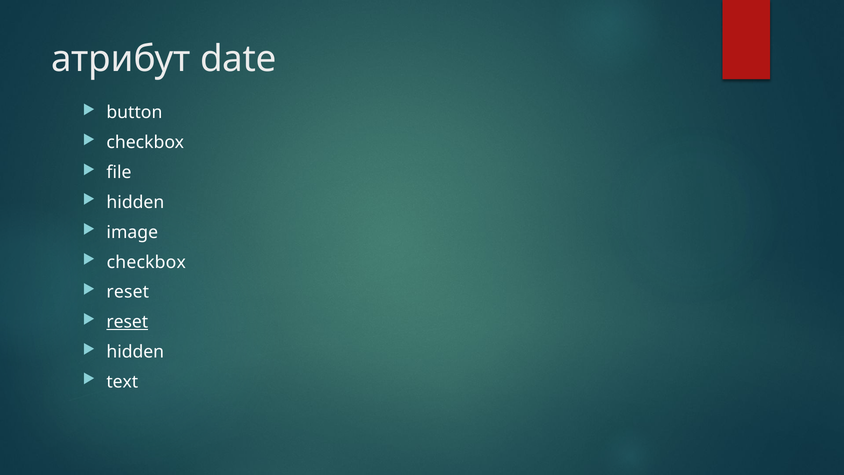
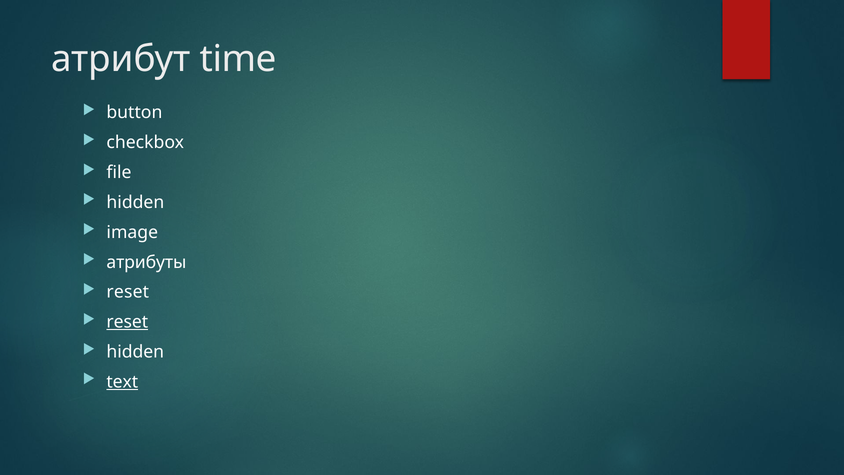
date: date -> time
checkbox at (146, 262): checkbox -> атрибуты
text underline: none -> present
